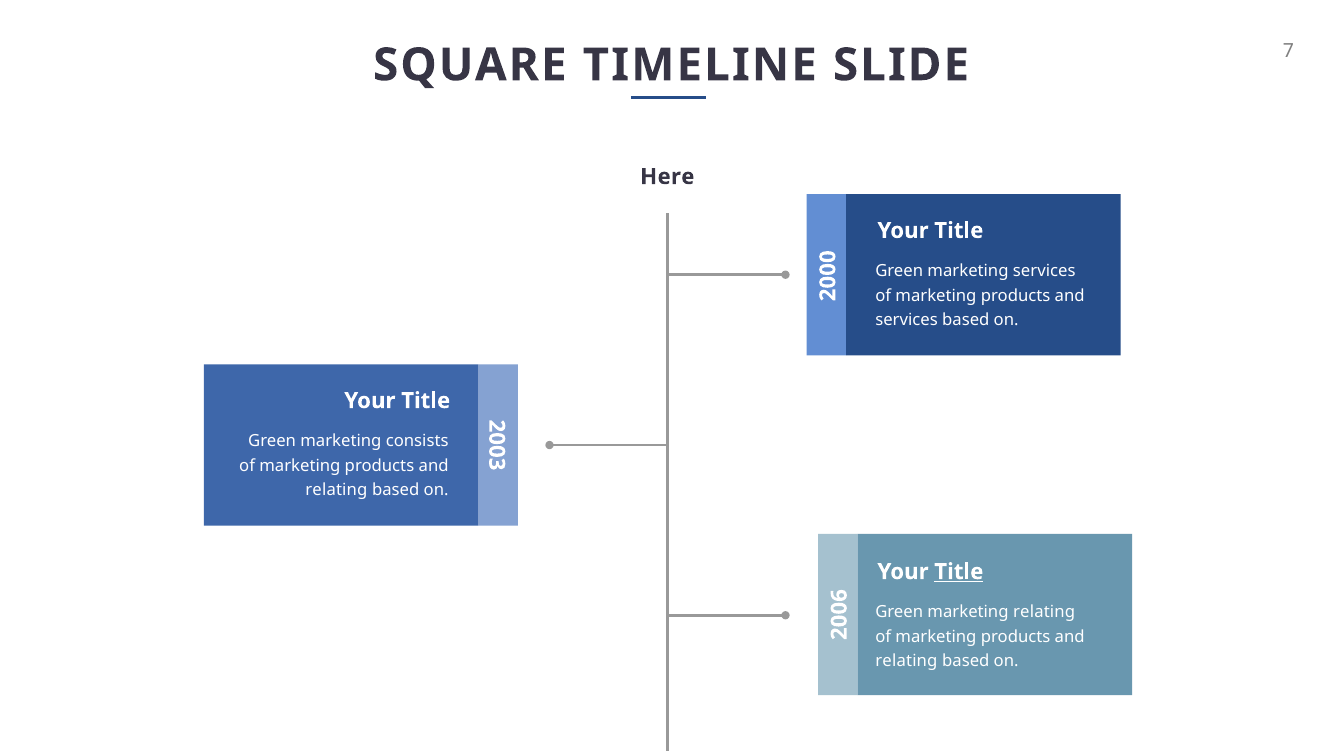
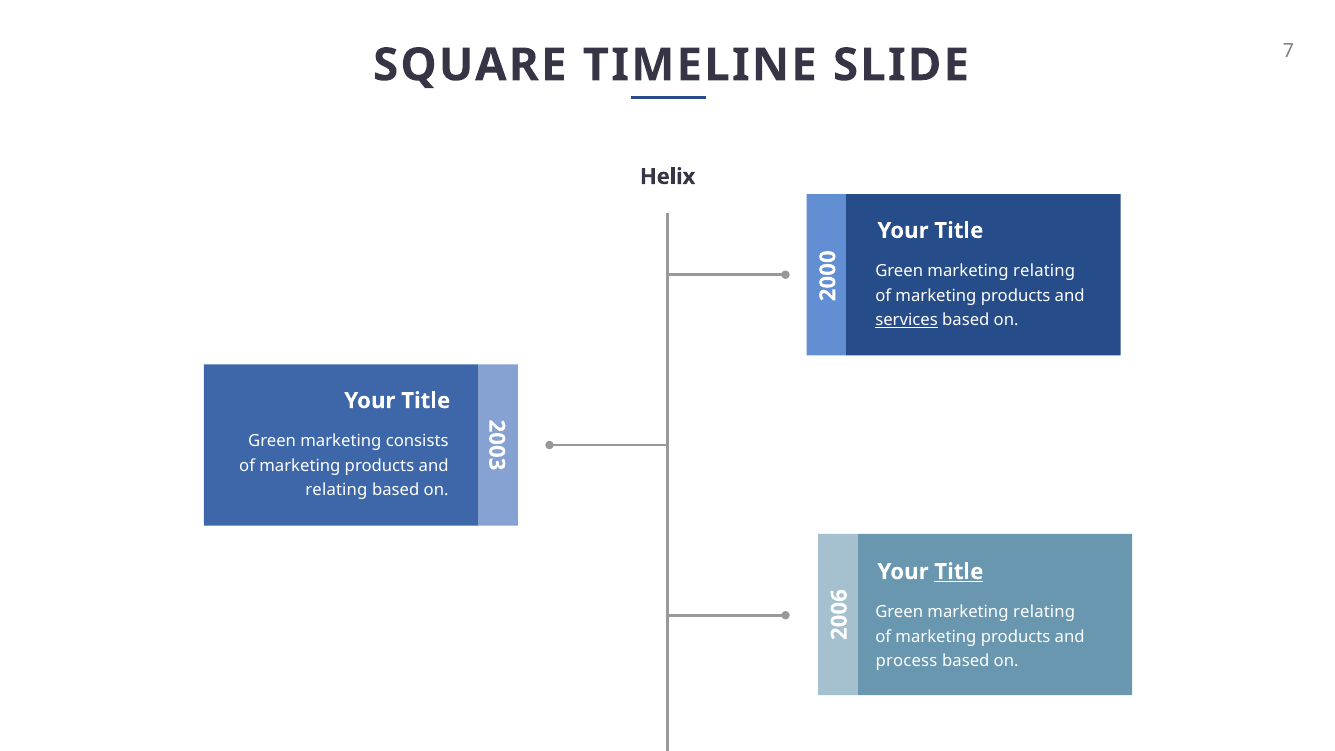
Here: Here -> Helix
services at (1044, 271): services -> relating
services at (907, 320) underline: none -> present
relating at (906, 661): relating -> process
